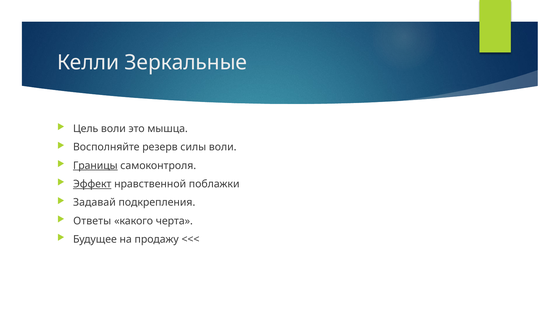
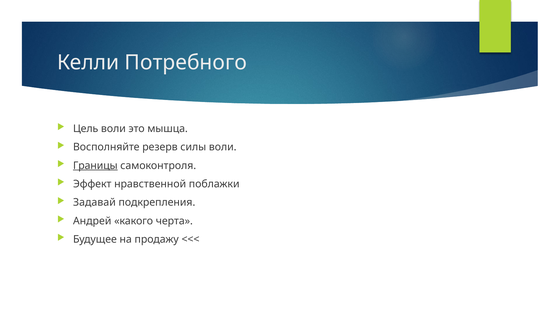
Зеркальные: Зеркальные -> Потребного
Эффект underline: present -> none
Ответы: Ответы -> Андрей
